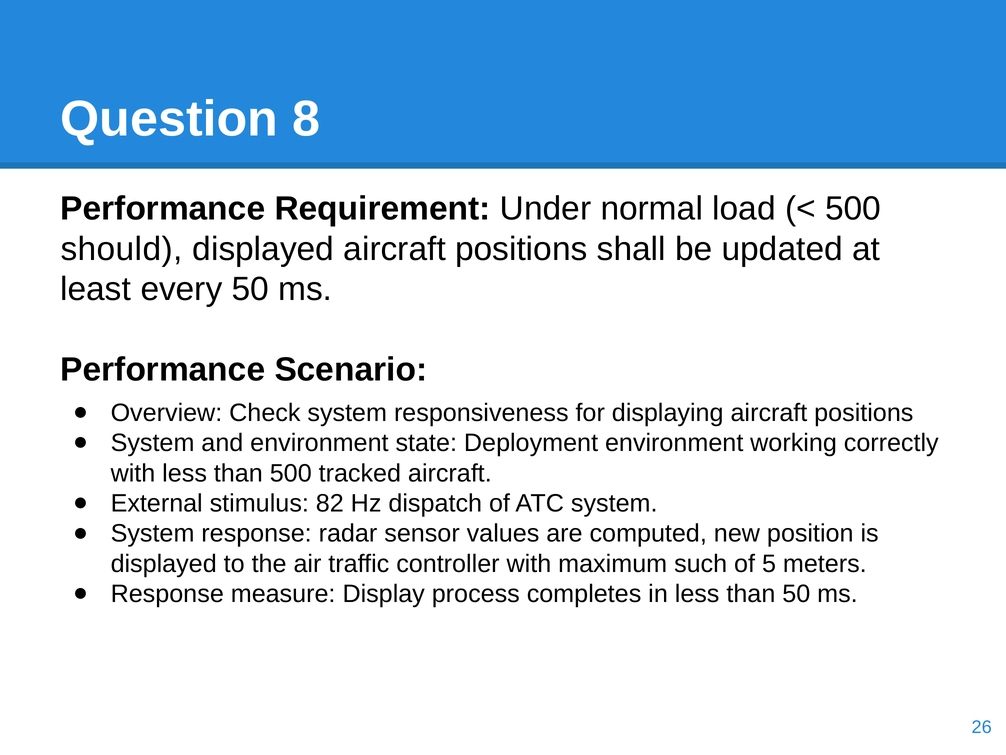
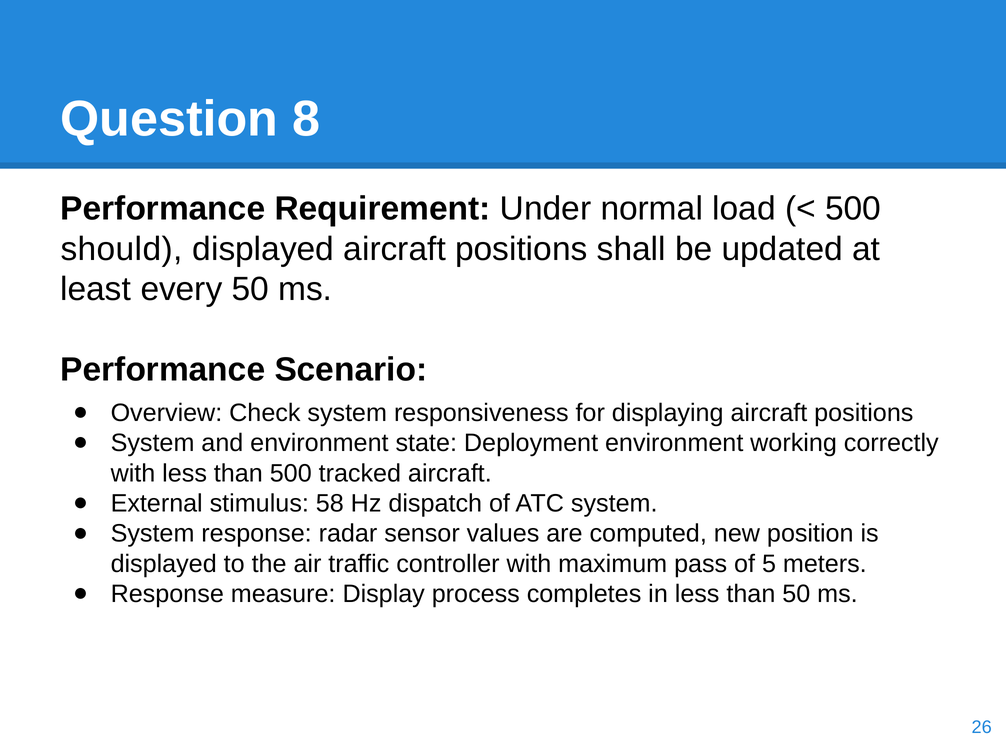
82: 82 -> 58
such: such -> pass
